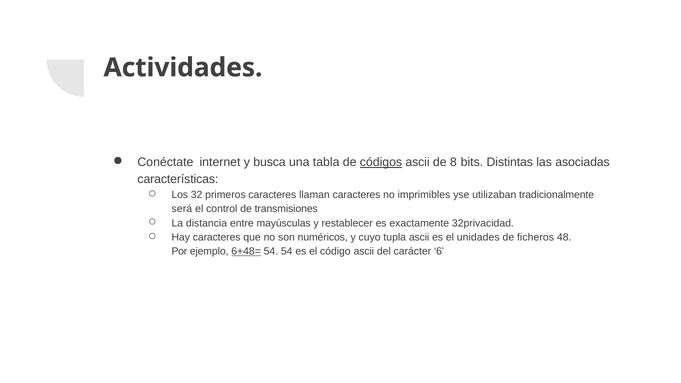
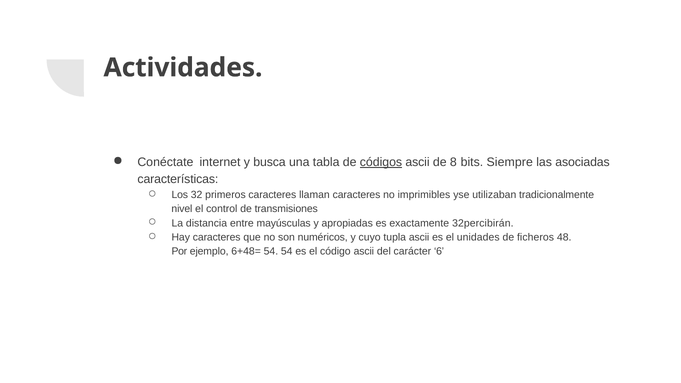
Distintas: Distintas -> Siempre
será: será -> nivel
restablecer: restablecer -> apropiadas
32privacidad: 32privacidad -> 32percibirán
6+48= underline: present -> none
